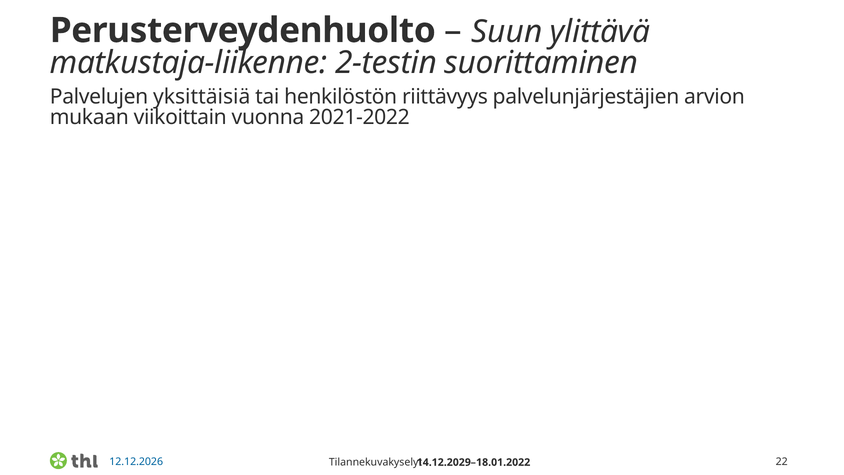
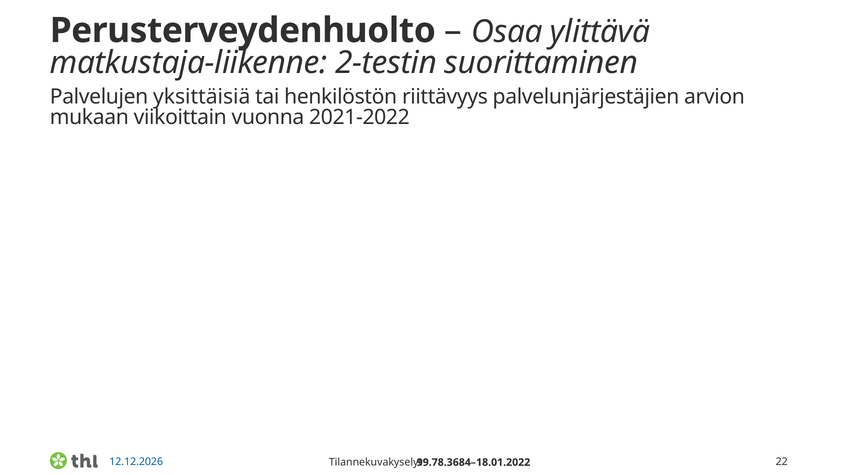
Suun: Suun -> Osaa
14.12.2029–18.01.2022: 14.12.2029–18.01.2022 -> 99.78.3684–18.01.2022
